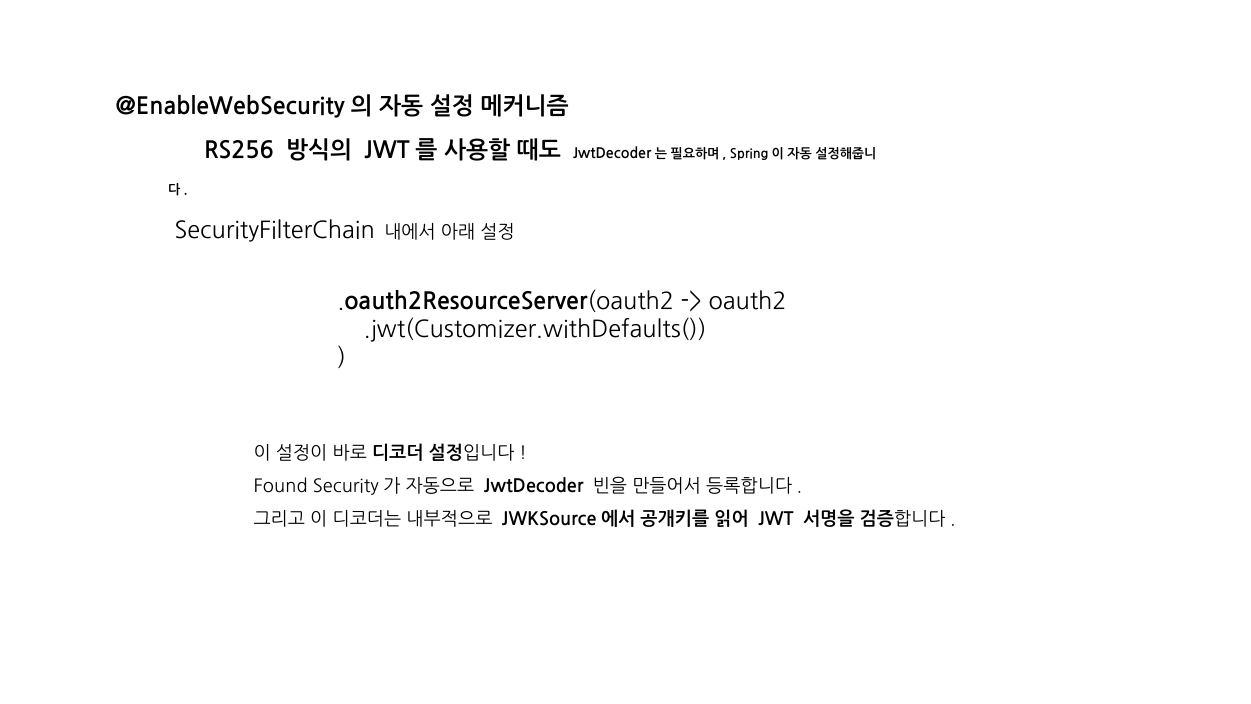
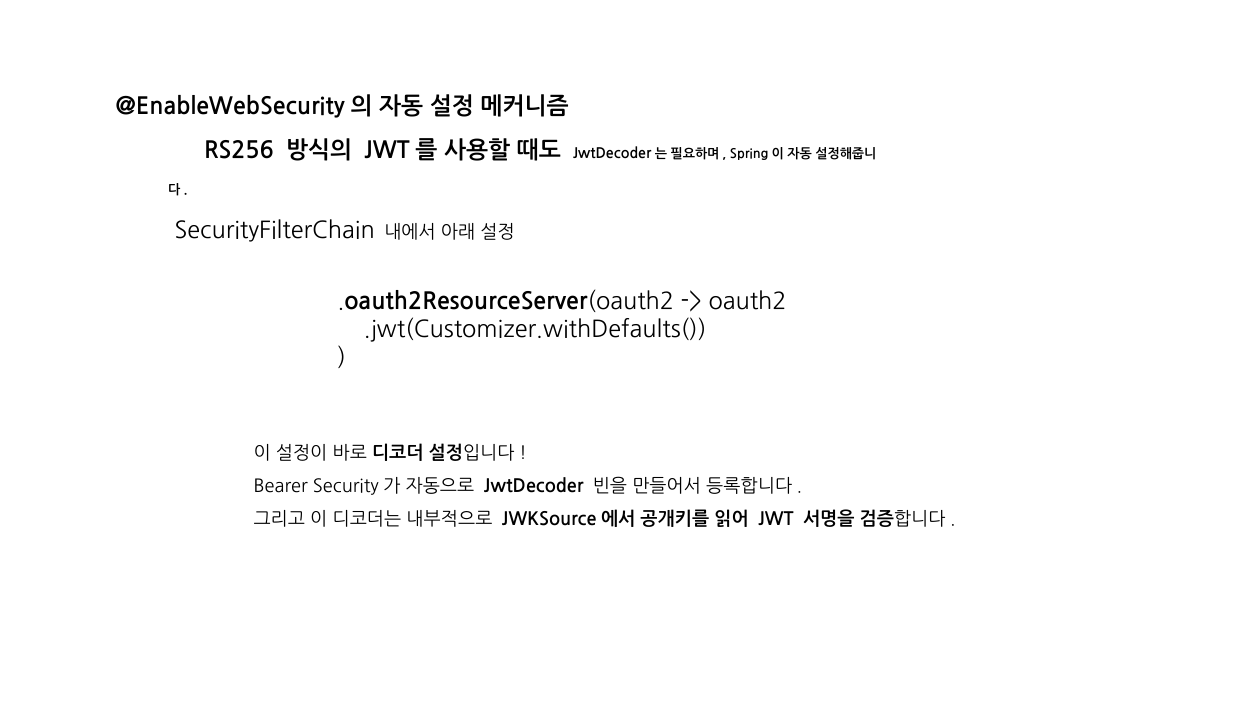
Found: Found -> Bearer
